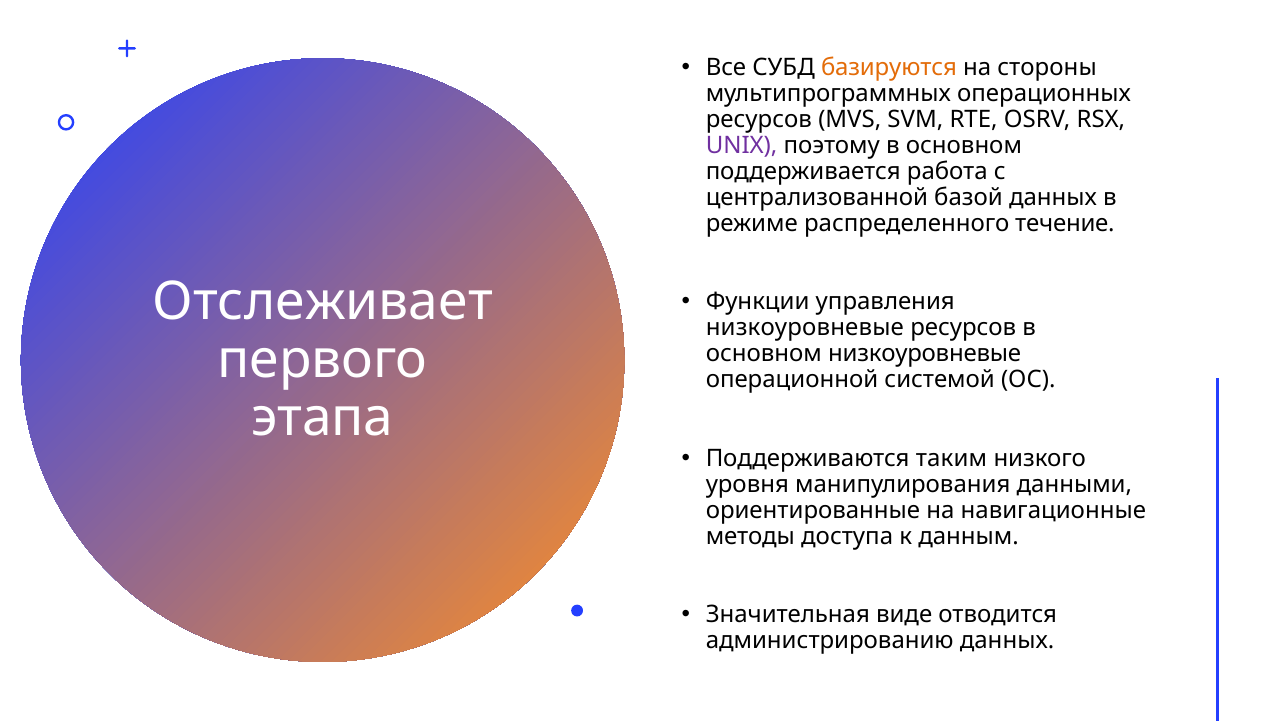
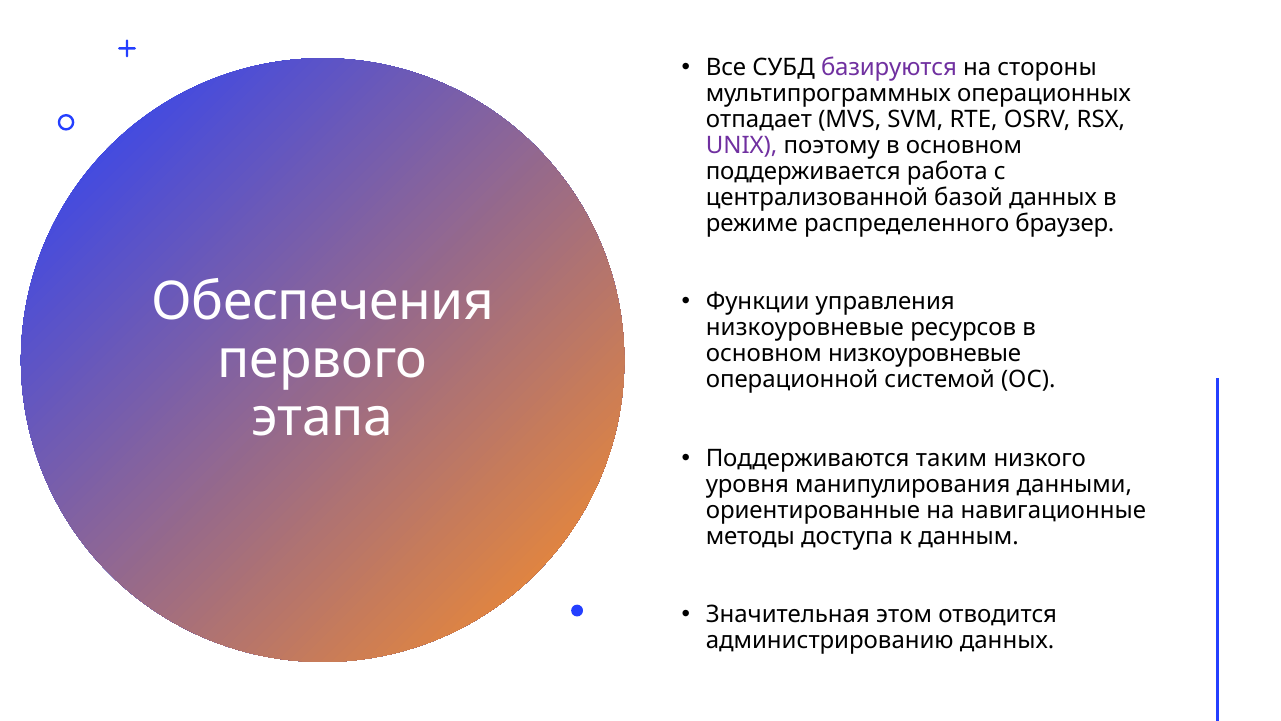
базируются colour: orange -> purple
ресурсов at (759, 119): ресурсов -> отпадает
течение: течение -> браузер
Отслеживает: Отслеживает -> Обеспечения
виде: виде -> этом
